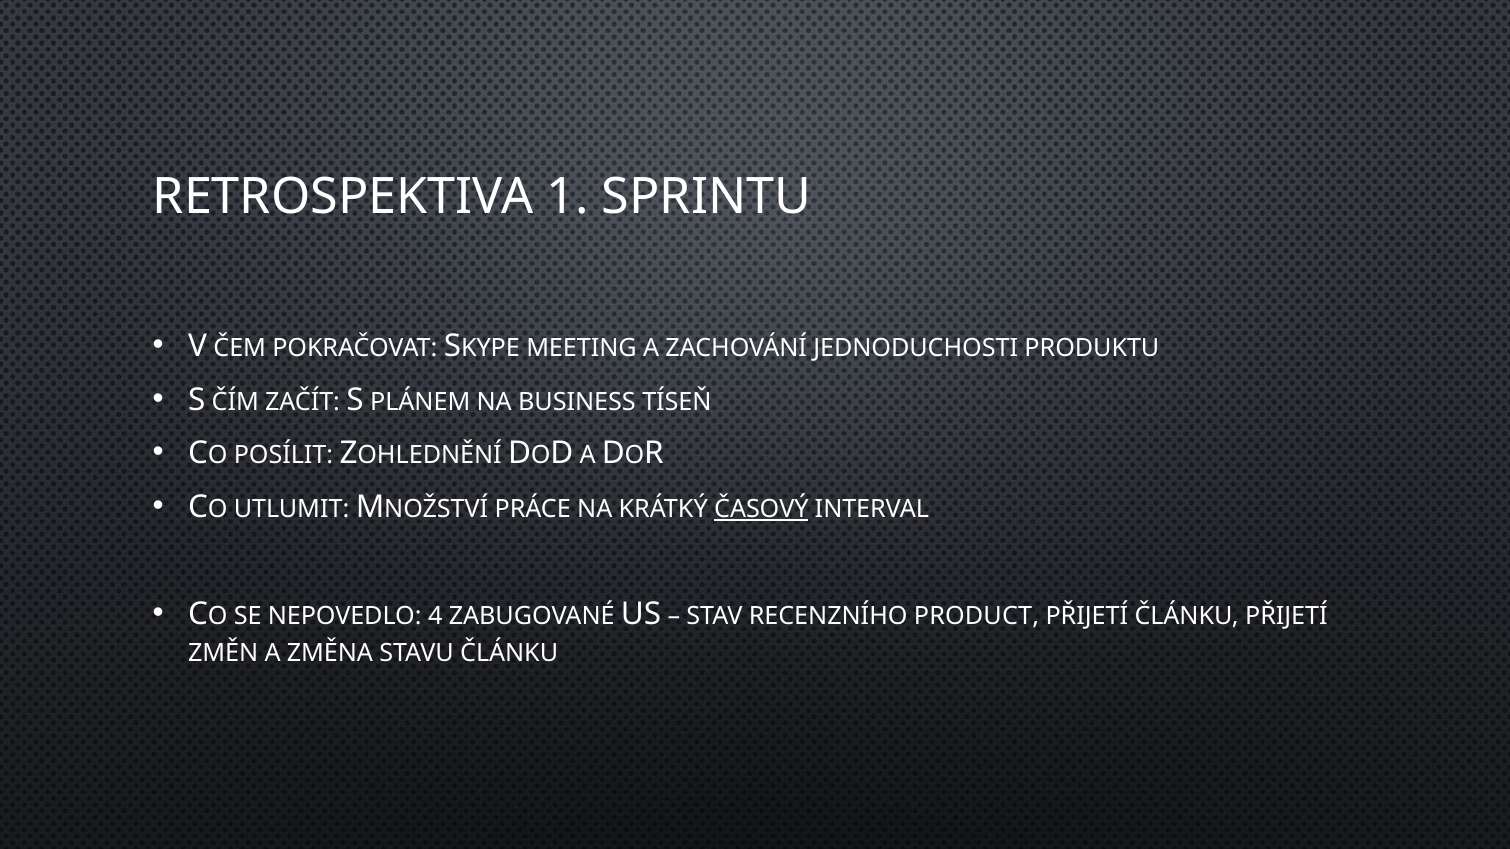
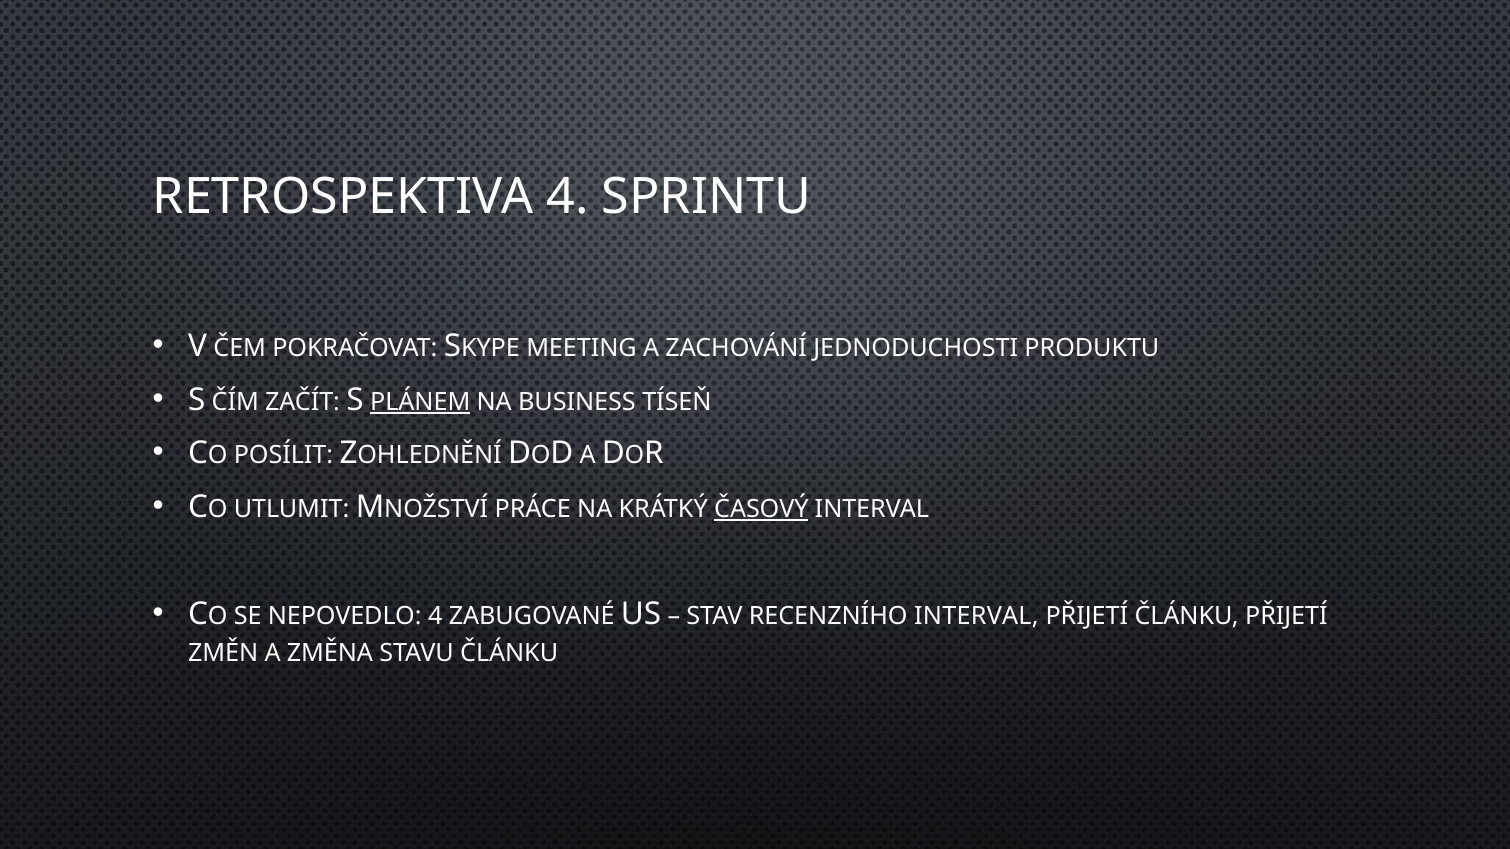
RETROSPEKTIVA 1: 1 -> 4
PLÁNEM underline: none -> present
RECENZNÍHO PRODUCT: PRODUCT -> INTERVAL
